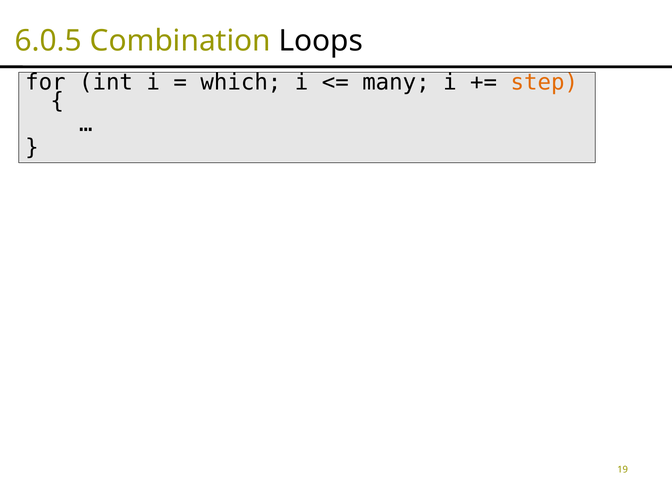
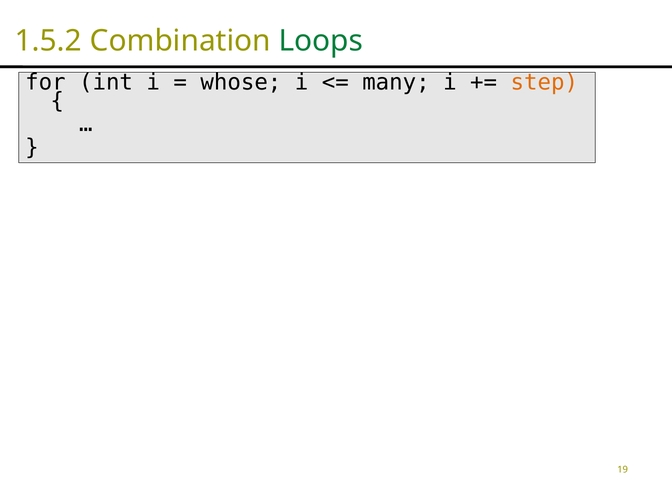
6.0.5: 6.0.5 -> 1.5.2
Loops colour: black -> green
which: which -> whose
